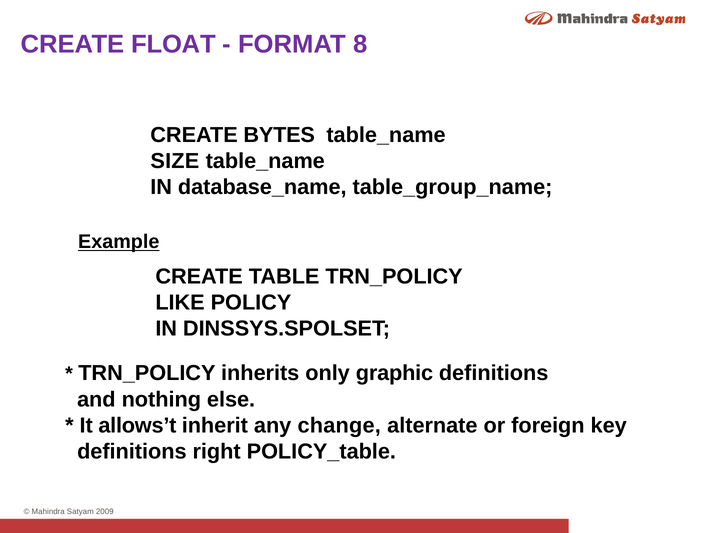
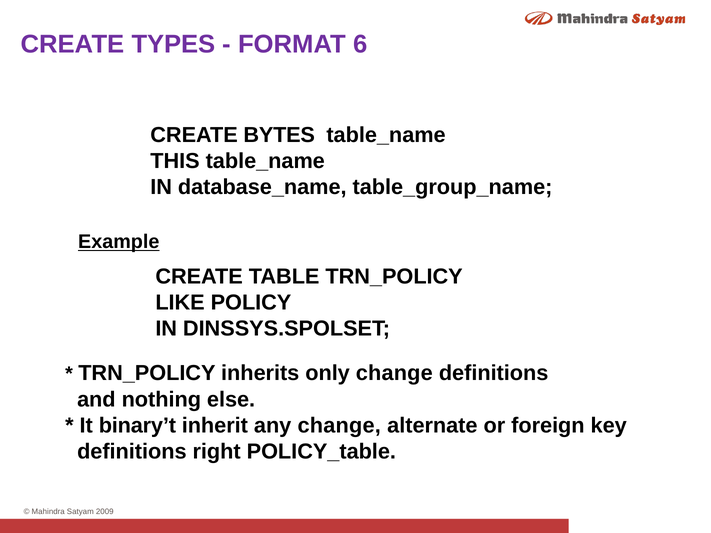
FLOAT: FLOAT -> TYPES
8: 8 -> 6
SIZE: SIZE -> THIS
only graphic: graphic -> change
allows’t: allows’t -> binary’t
